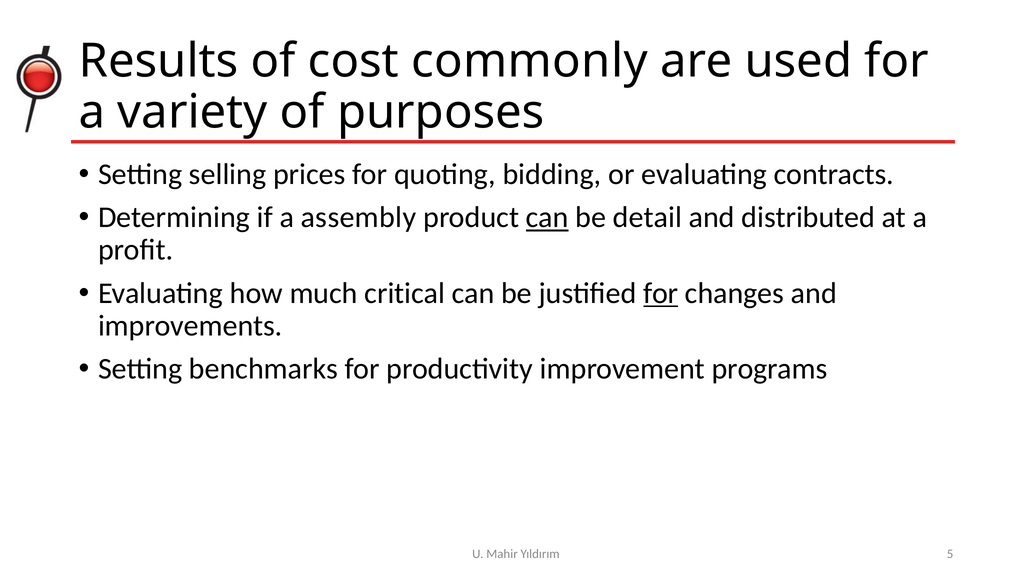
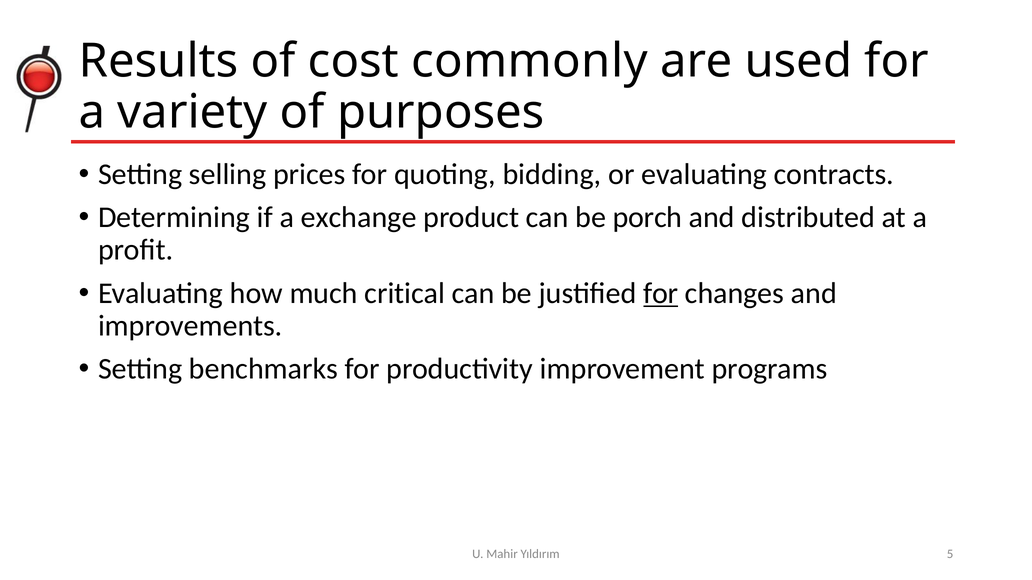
assembly: assembly -> exchange
can at (547, 218) underline: present -> none
detail: detail -> porch
